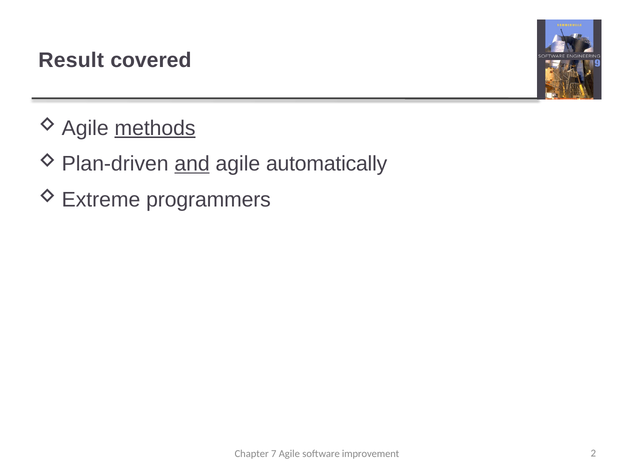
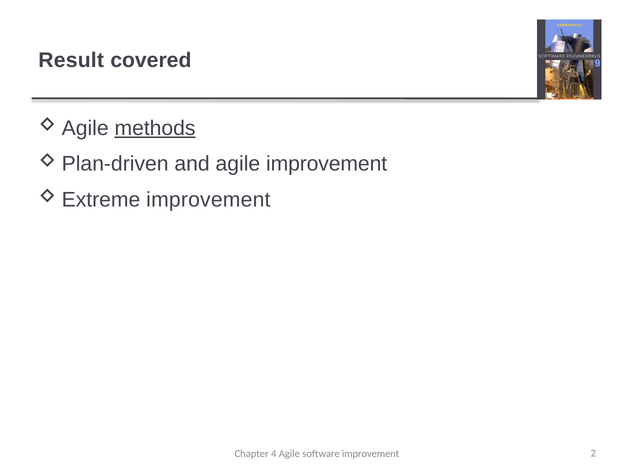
and underline: present -> none
agile automatically: automatically -> improvement
programmers at (209, 200): programmers -> improvement
7: 7 -> 4
